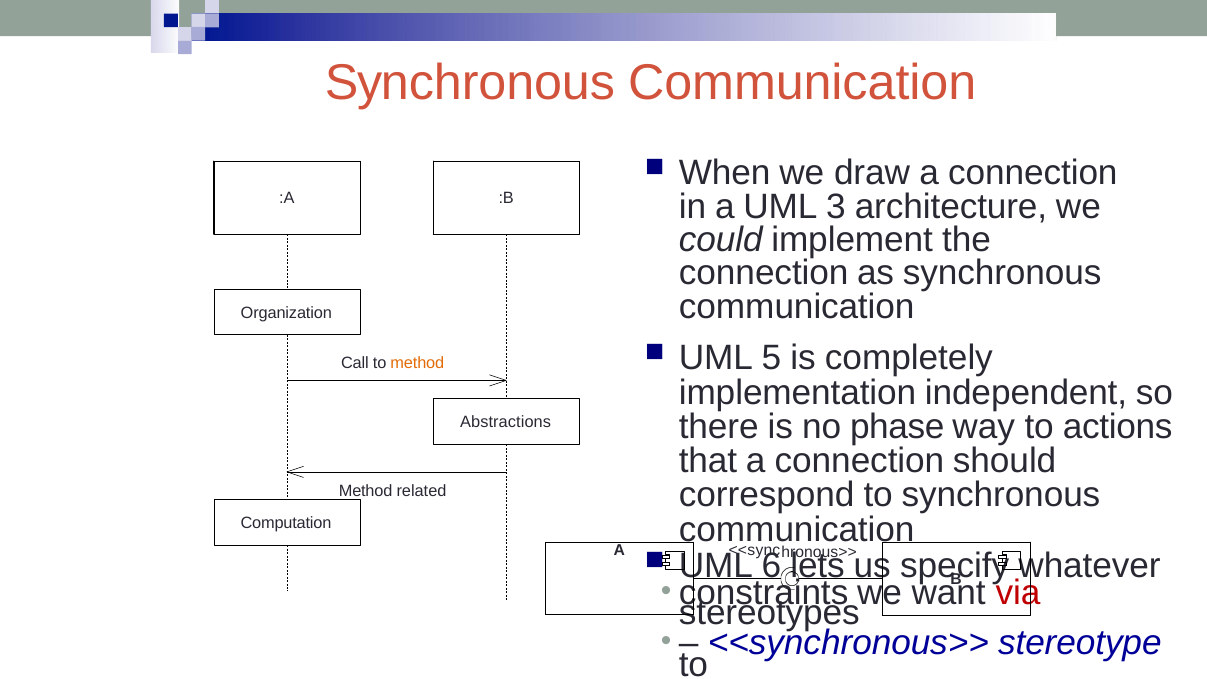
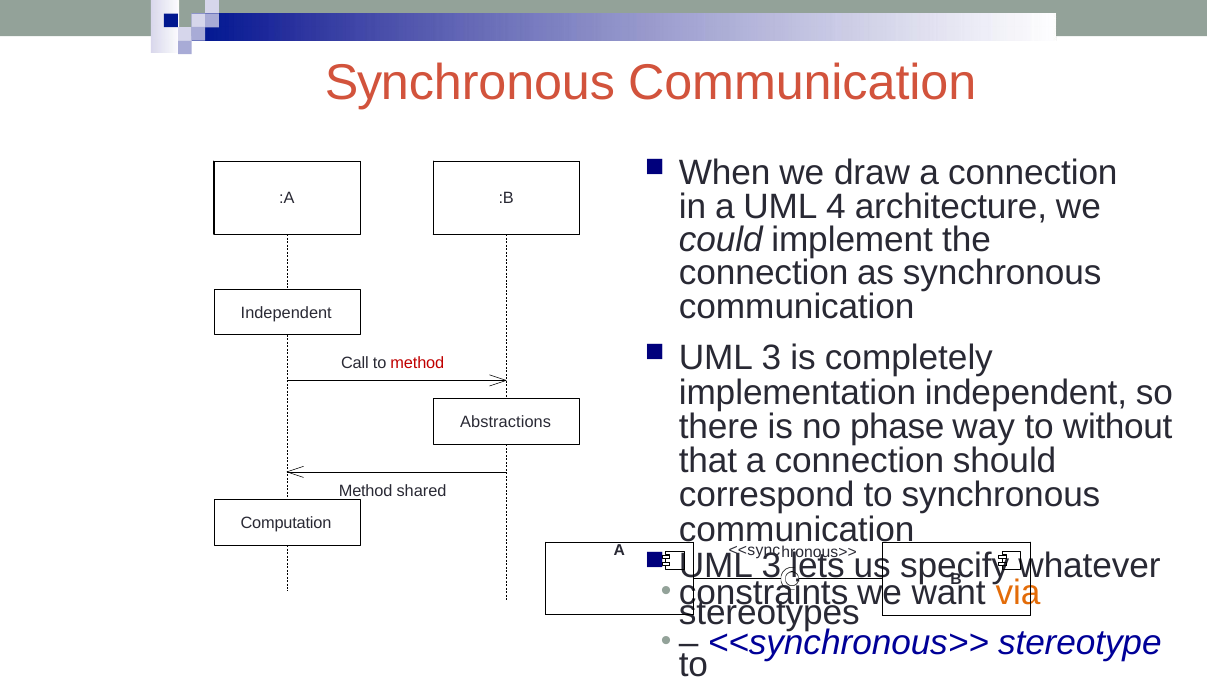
3: 3 -> 4
Organization at (286, 313): Organization -> Independent
5 at (771, 358): 5 -> 3
method at (417, 363) colour: orange -> red
actions: actions -> without
related: related -> shared
6 at (771, 566): 6 -> 3
via colour: red -> orange
